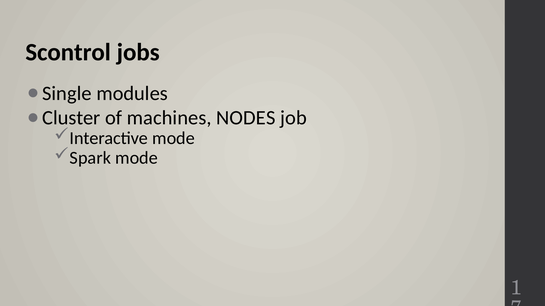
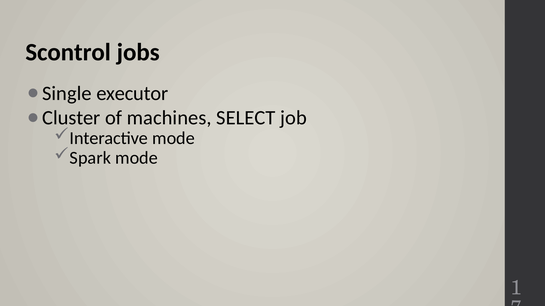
modules: modules -> executor
NODES: NODES -> SELECT
